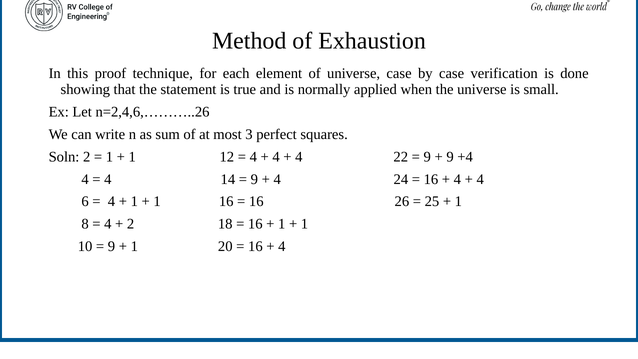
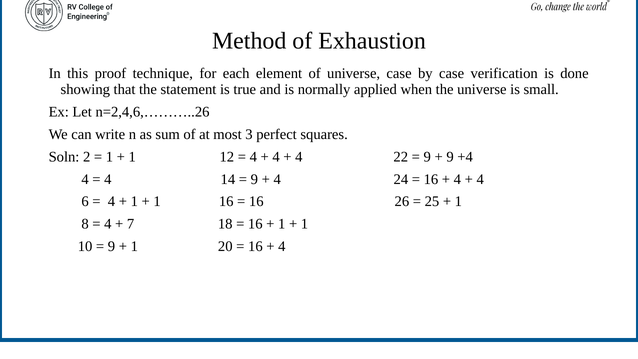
2 at (131, 224): 2 -> 7
